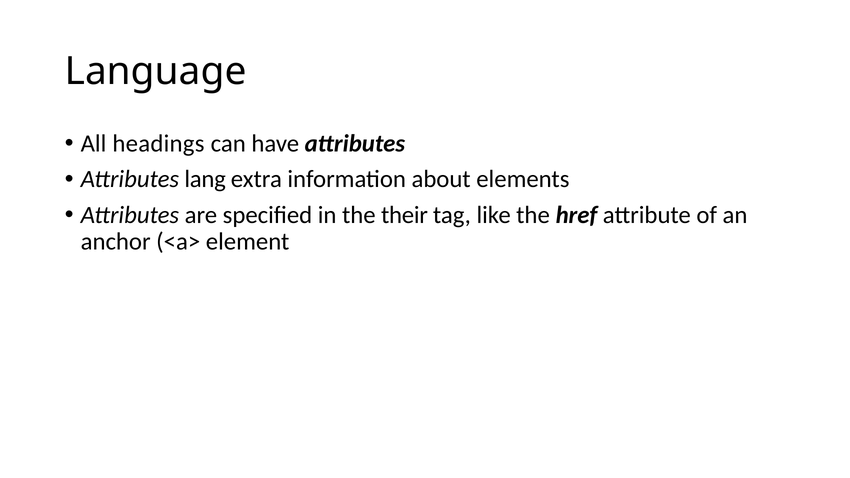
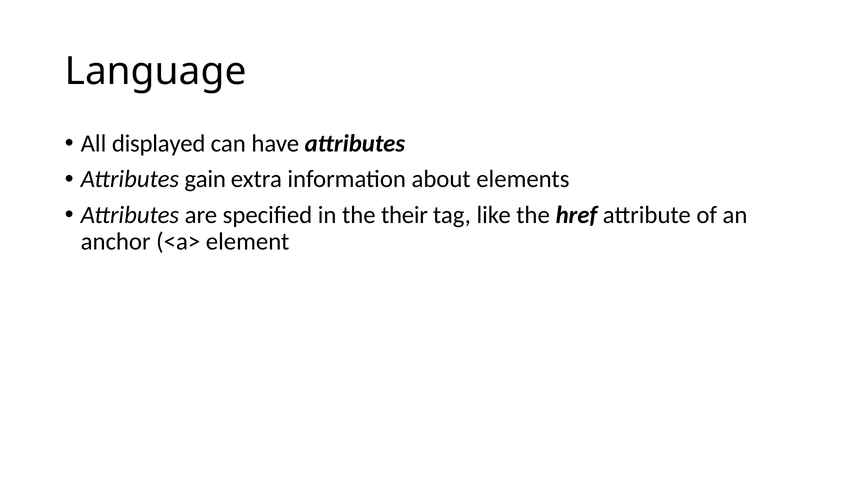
headings: headings -> displayed
lang: lang -> gain
